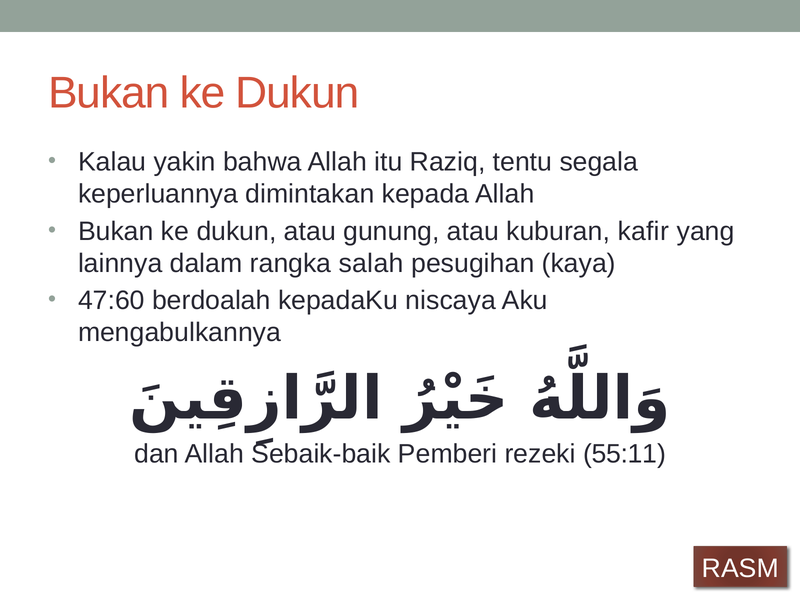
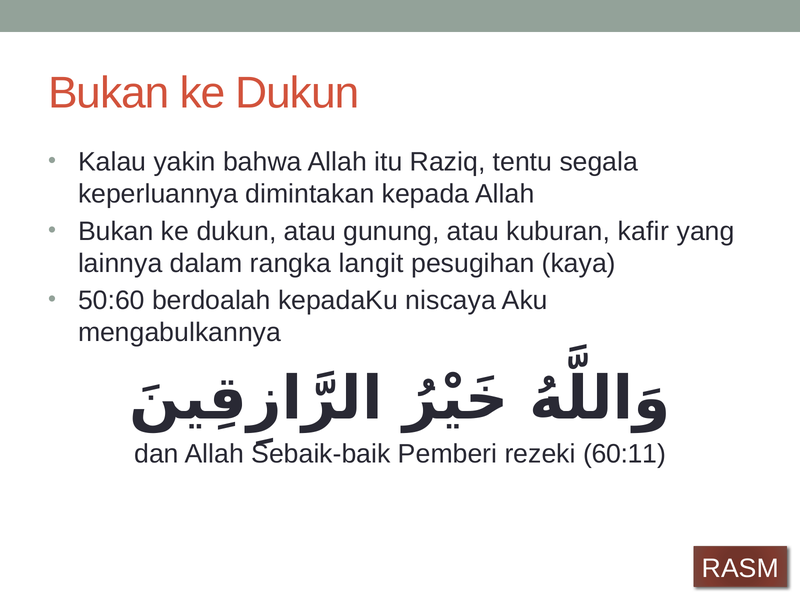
salah: salah -> langit
47:60: 47:60 -> 50:60
55:11: 55:11 -> 60:11
